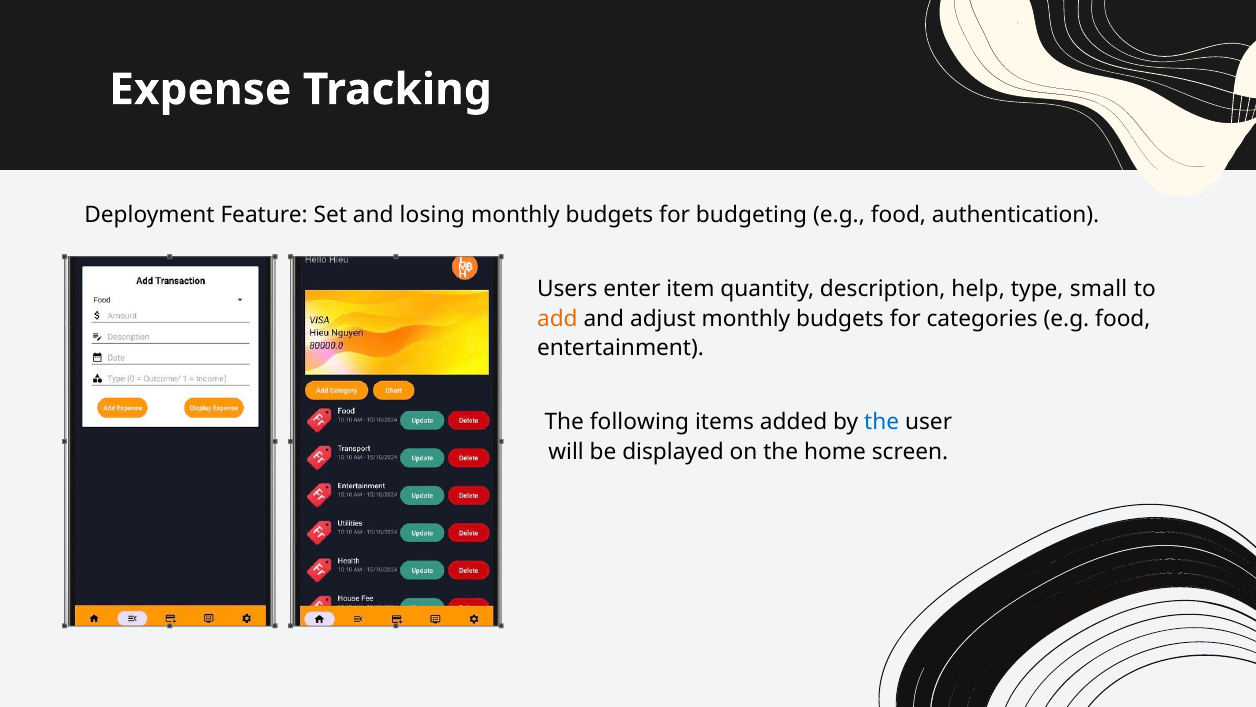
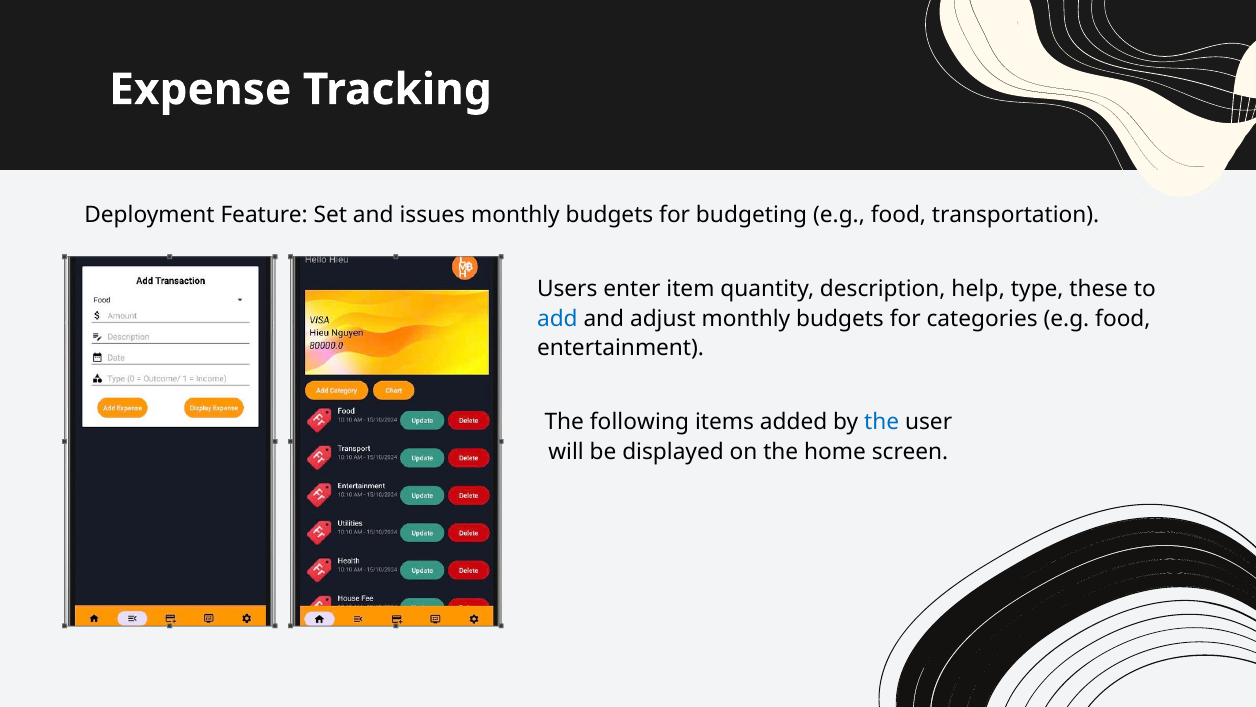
losing: losing -> issues
authentication: authentication -> transportation
small: small -> these
add colour: orange -> blue
